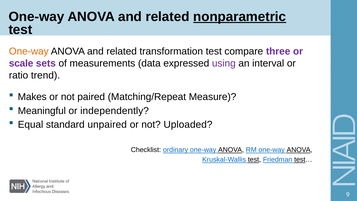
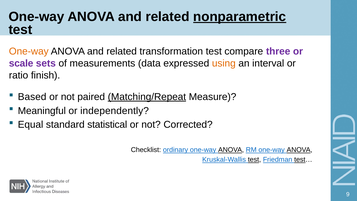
using colour: purple -> orange
trend: trend -> finish
Makes: Makes -> Based
Matching/Repeat underline: none -> present
unpaired: unpaired -> statistical
Uploaded: Uploaded -> Corrected
